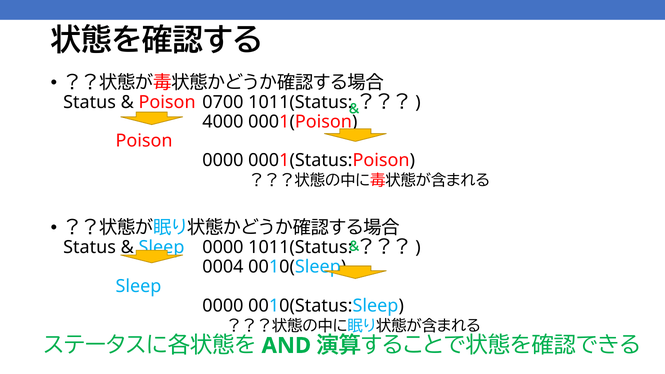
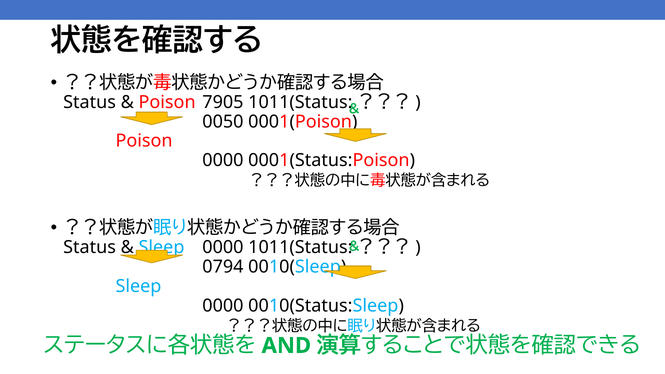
0700: 0700 -> 7905
4000: 4000 -> 0050
0004: 0004 -> 0794
